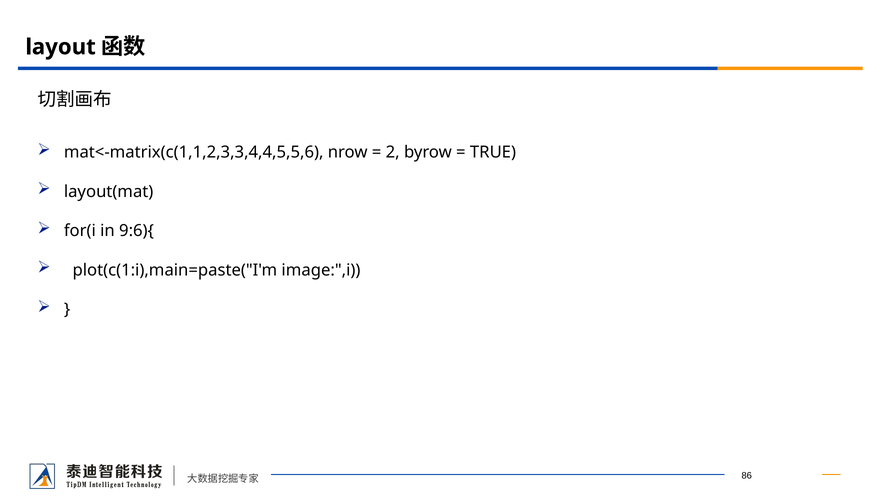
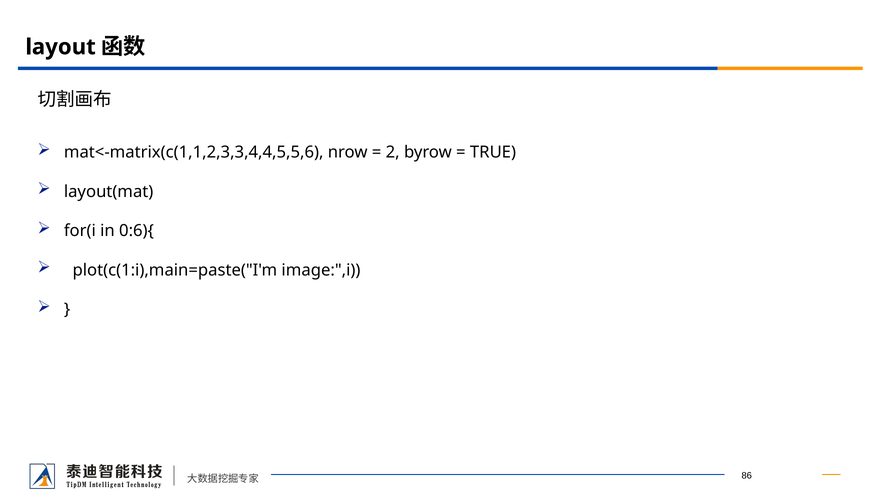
9:6){: 9:6){ -> 0:6){
